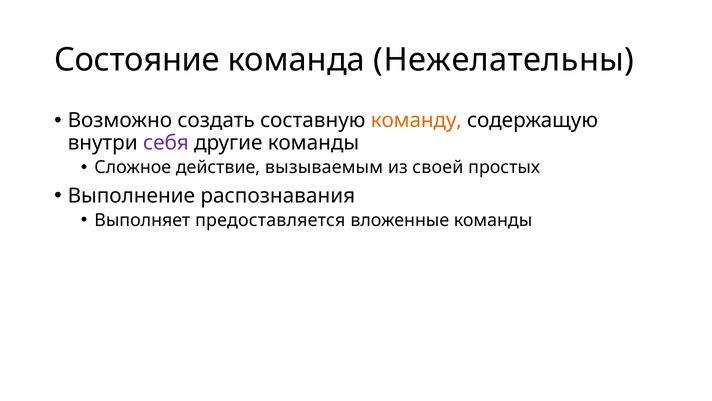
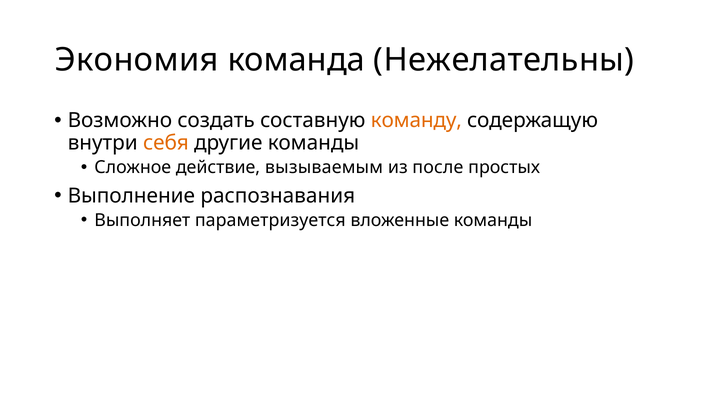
Состояние: Состояние -> Экономия
себя colour: purple -> orange
своей: своей -> после
предоставляется: предоставляется -> параметризуется
